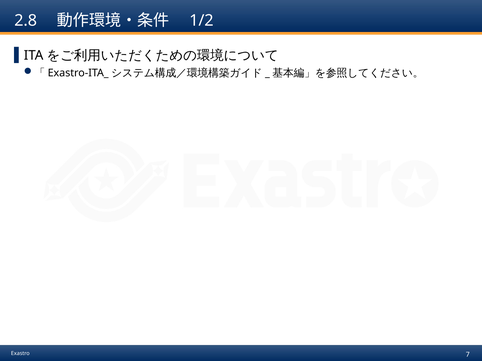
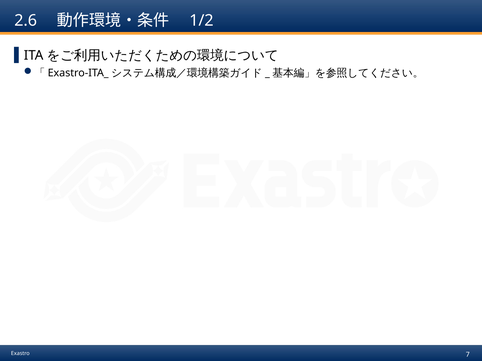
2.8: 2.8 -> 2.6
